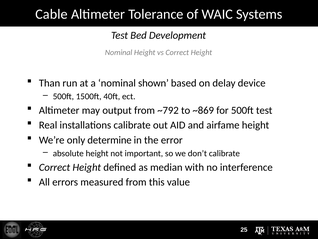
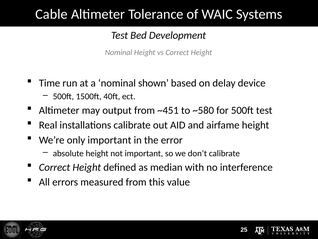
Than: Than -> Time
~792: ~792 -> ~451
~869: ~869 -> ~580
only determine: determine -> important
